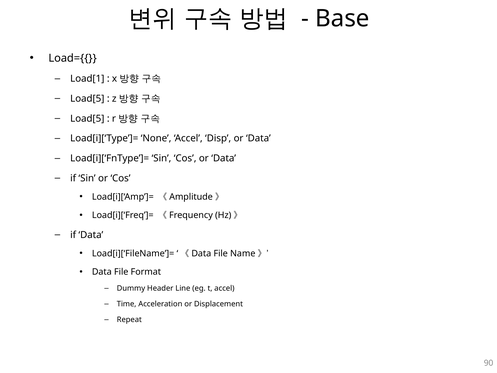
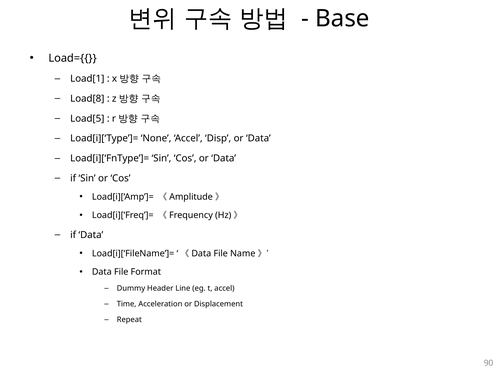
Load[5 at (87, 99): Load[5 -> Load[8
